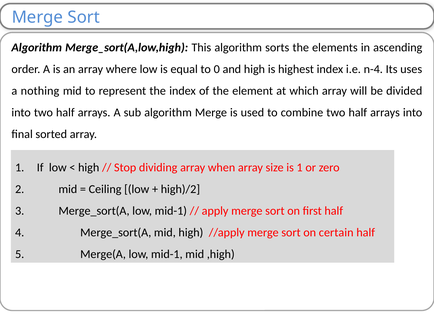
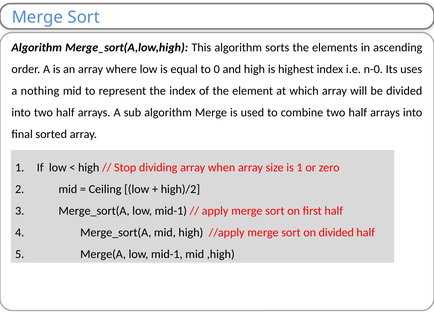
n-4: n-4 -> n-0
on certain: certain -> divided
